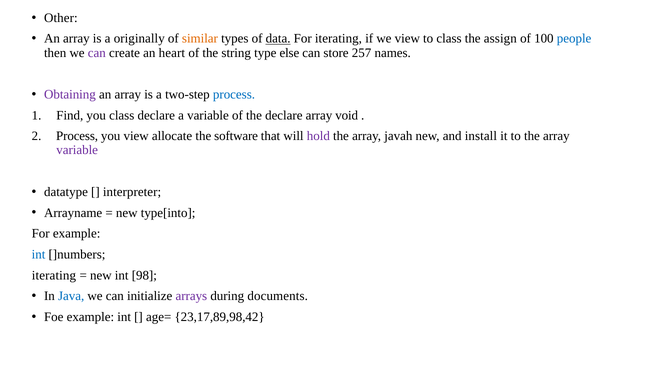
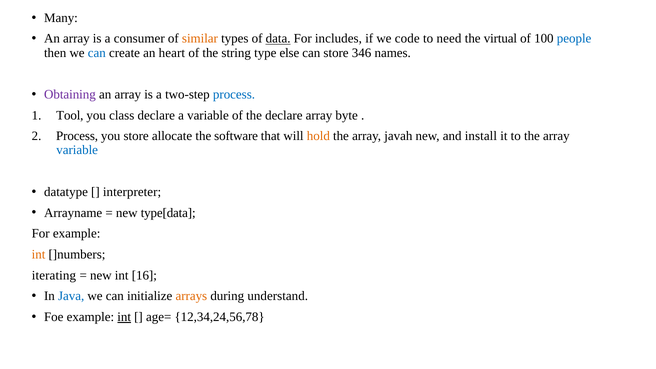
Other: Other -> Many
originally: originally -> consumer
For iterating: iterating -> includes
we view: view -> code
to class: class -> need
assign: assign -> virtual
can at (97, 53) colour: purple -> blue
257: 257 -> 346
Find: Find -> Tool
void: void -> byte
you view: view -> store
hold colour: purple -> orange
variable at (77, 150) colour: purple -> blue
type[into: type[into -> type[data
int at (39, 254) colour: blue -> orange
98: 98 -> 16
arrays colour: purple -> orange
documents: documents -> understand
int at (124, 317) underline: none -> present
23,17,89,98,42: 23,17,89,98,42 -> 12,34,24,56,78
